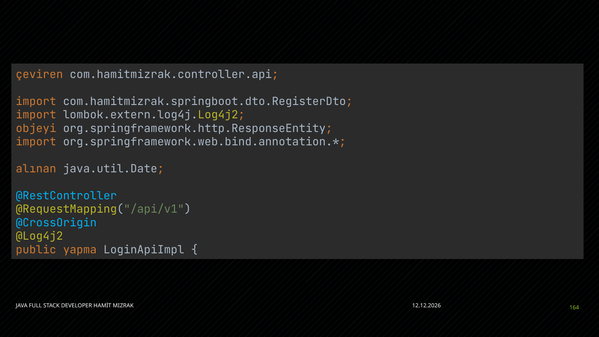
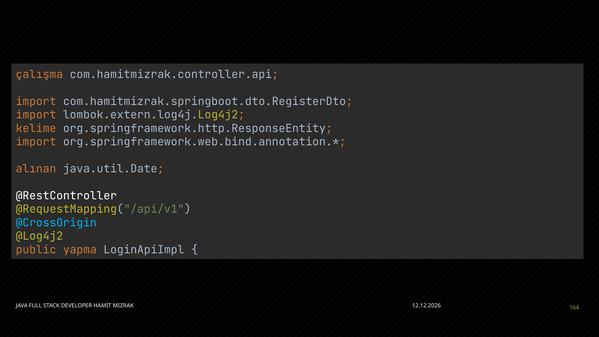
çeviren: çeviren -> çalışma
objeyi: objeyi -> kelime
@RestController colour: light blue -> white
